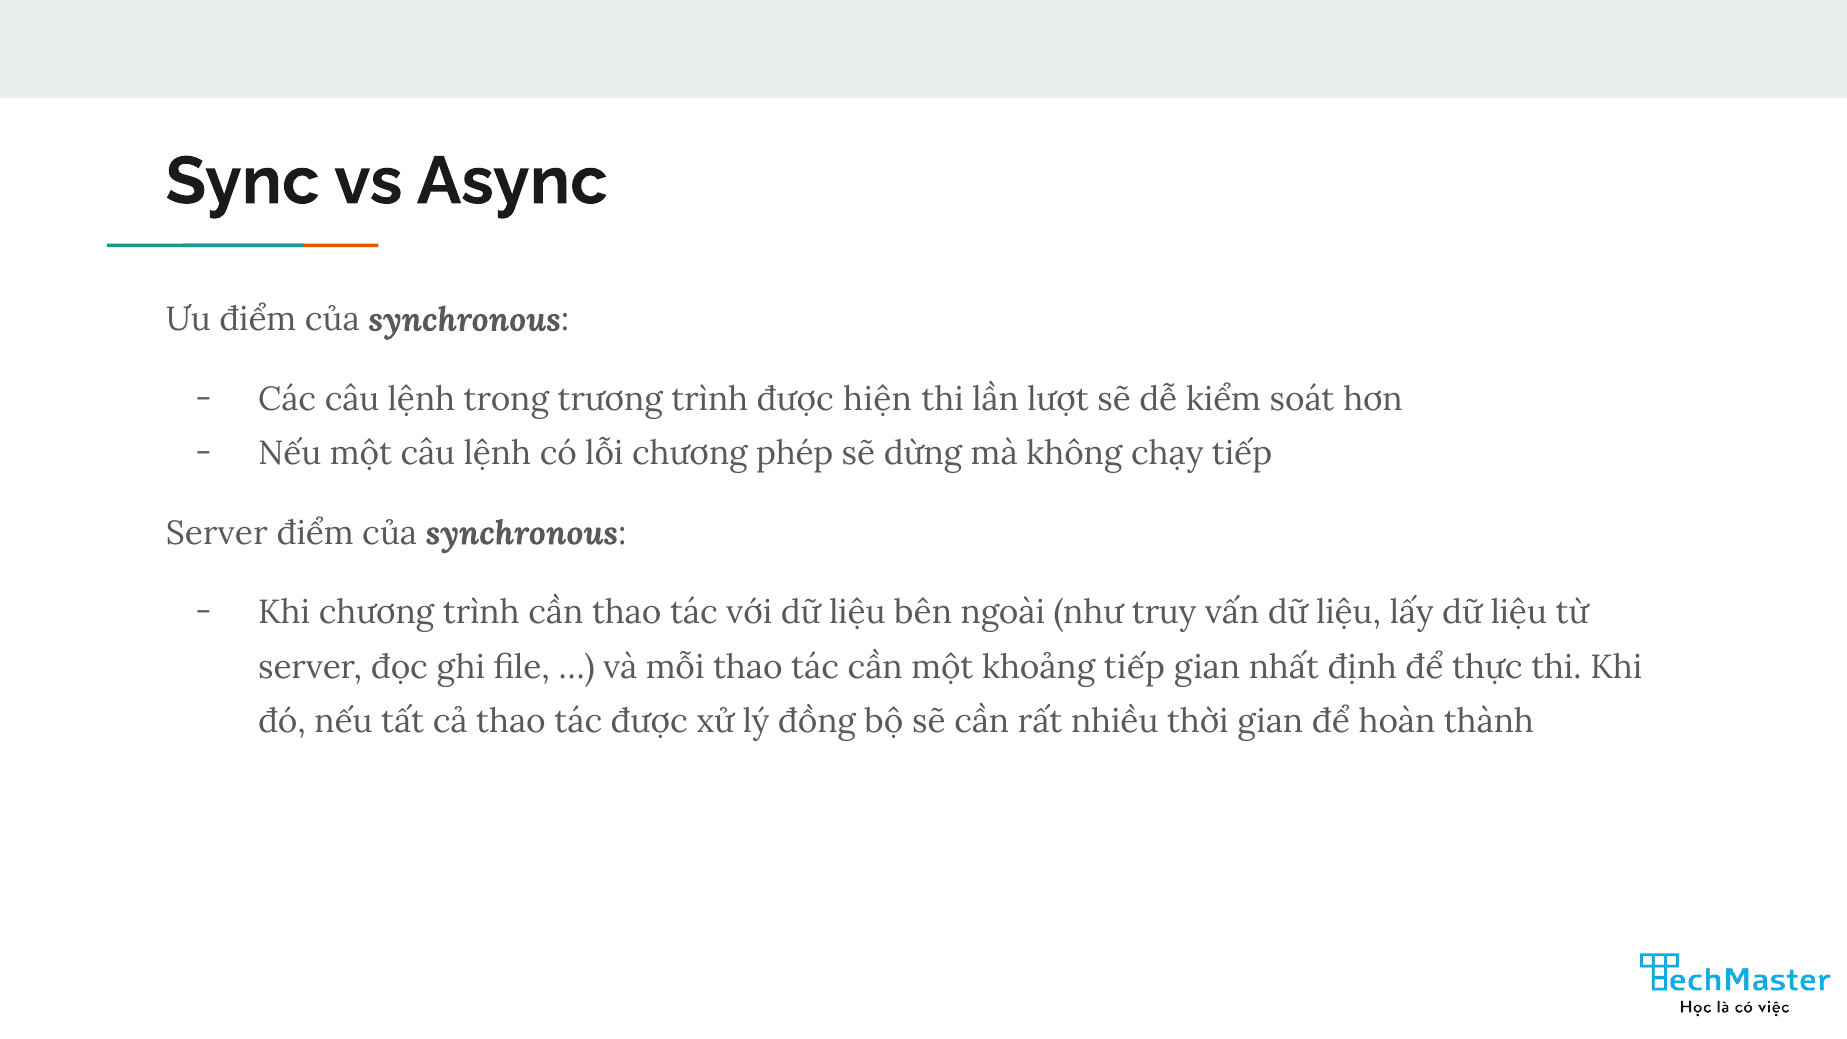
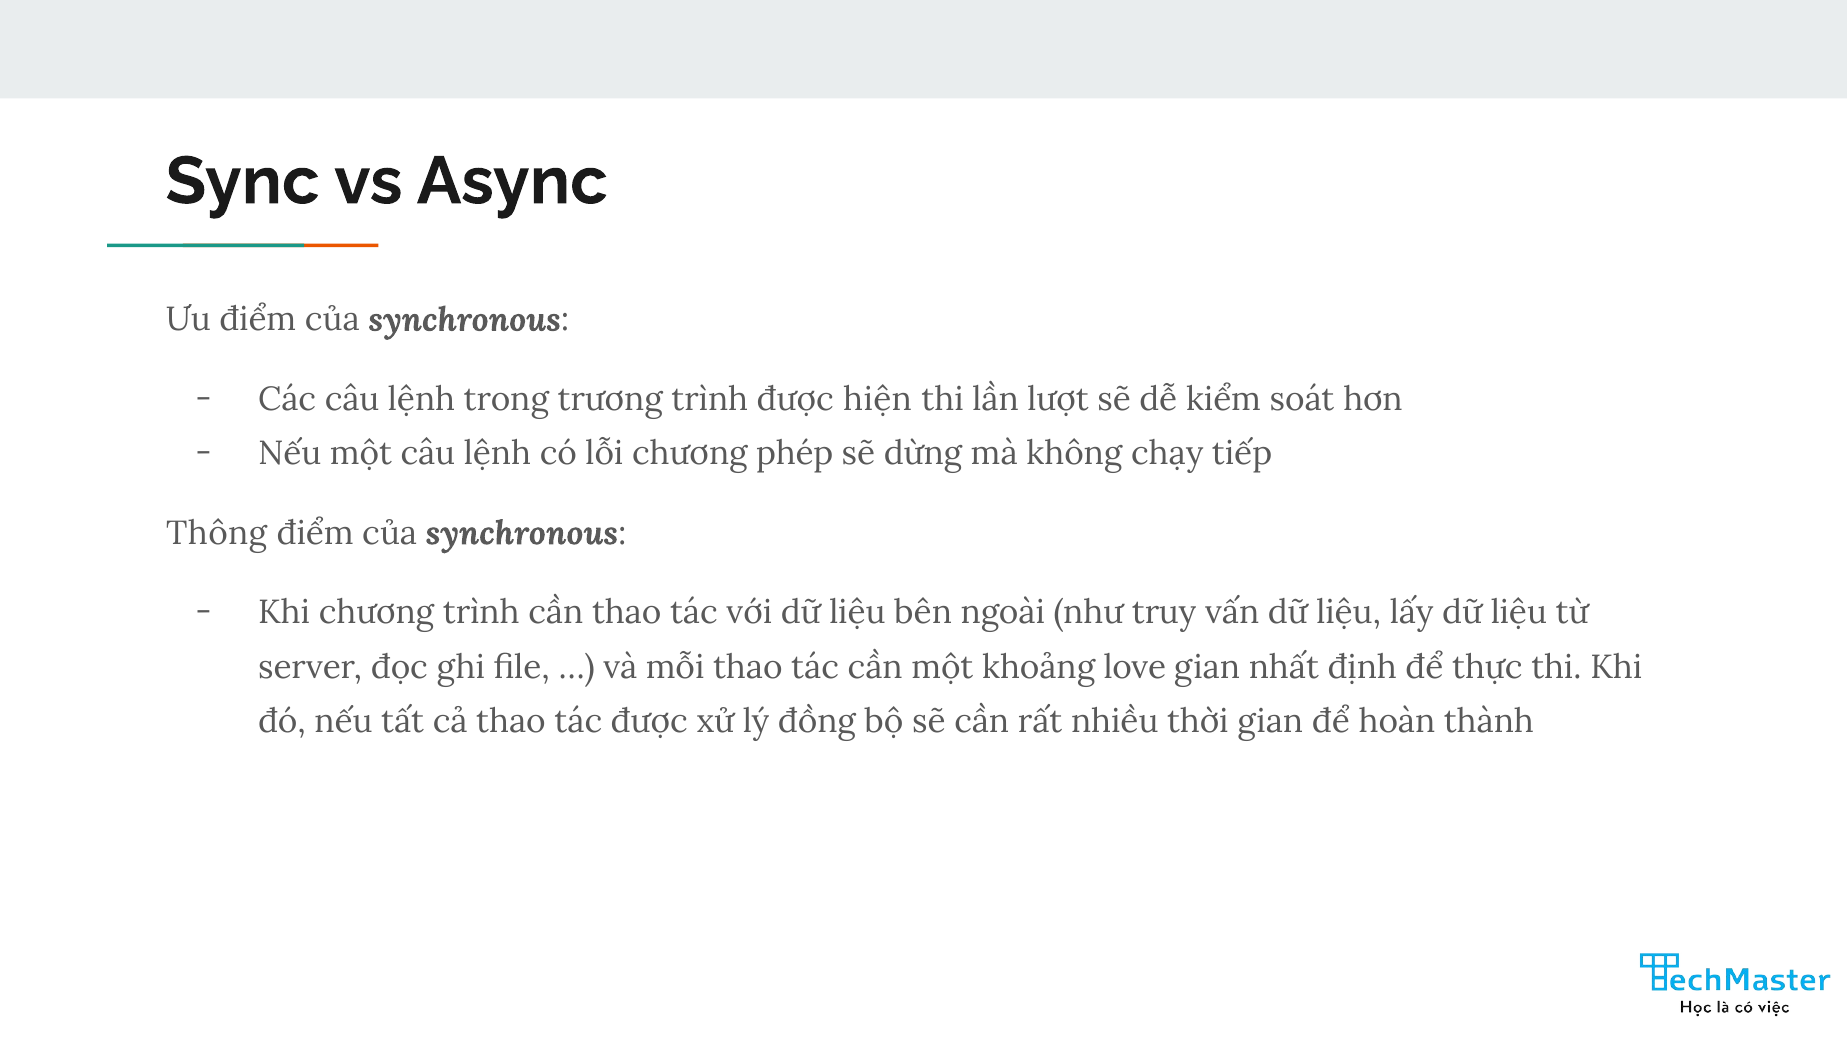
Server at (217, 533): Server -> Thông
khoảng tiếp: tiếp -> love
